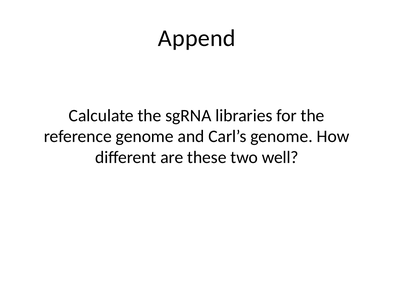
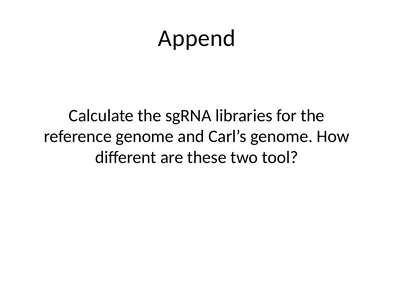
well: well -> tool
